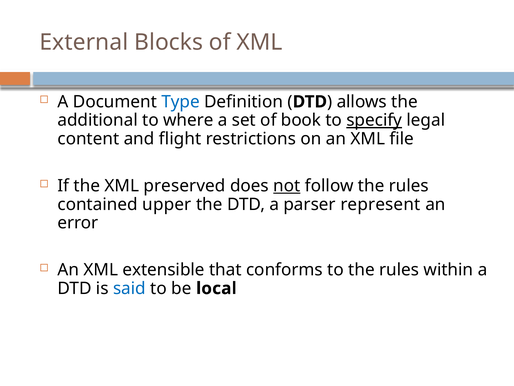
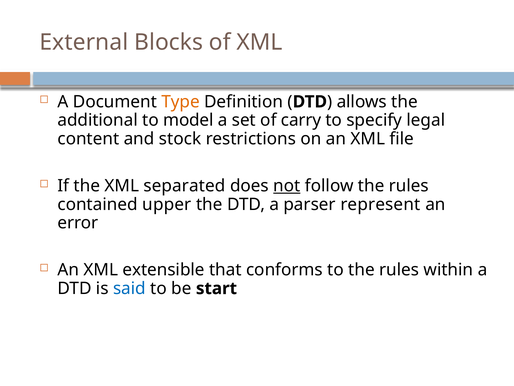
Type colour: blue -> orange
where: where -> model
book: book -> carry
specify underline: present -> none
flight: flight -> stock
preserved: preserved -> separated
local: local -> start
